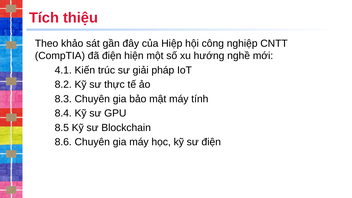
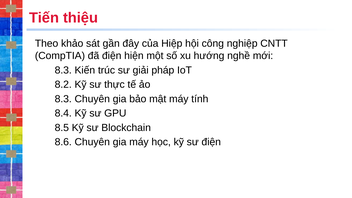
Tích: Tích -> Tiến
4.1 at (63, 70): 4.1 -> 8.3
